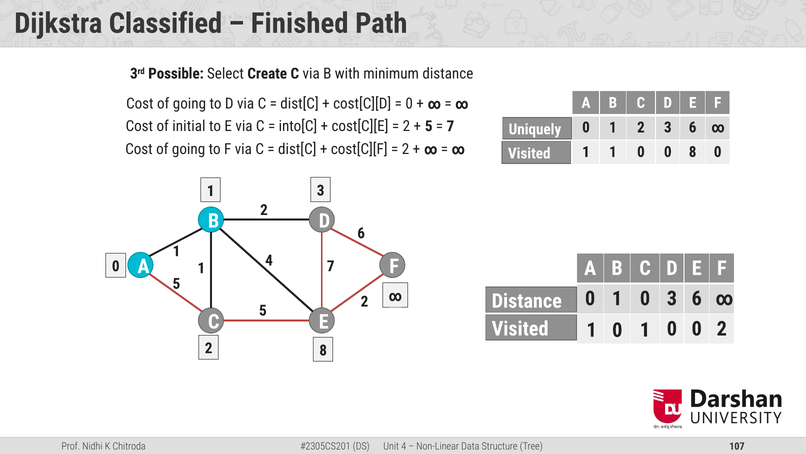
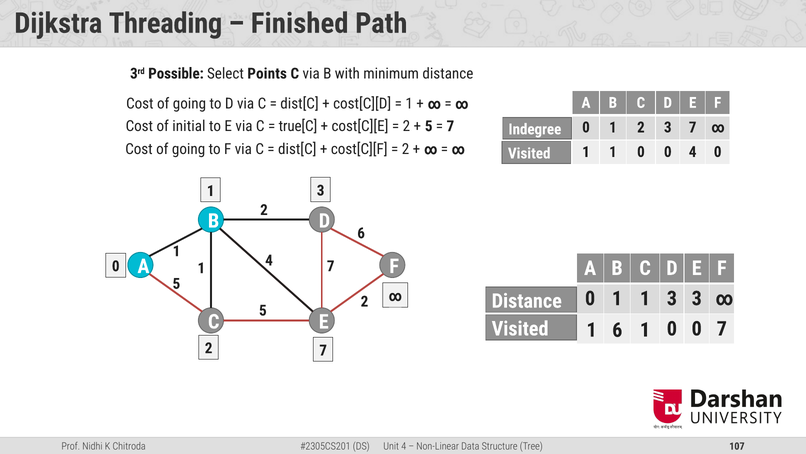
Classified: Classified -> Threading
Create: Create -> Points
0 at (409, 104): 0 -> 1
into[C: into[C -> true[C
2 3 6: 6 -> 7
Uniquely: Uniquely -> Indegree
0 8: 8 -> 4
0 1 0: 0 -> 1
6 at (697, 298): 6 -> 3
Visited 1 0: 0 -> 6
0 2: 2 -> 7
2 8: 8 -> 7
